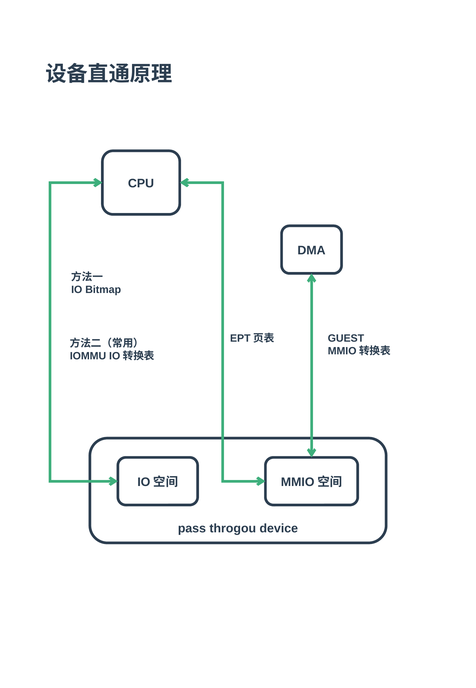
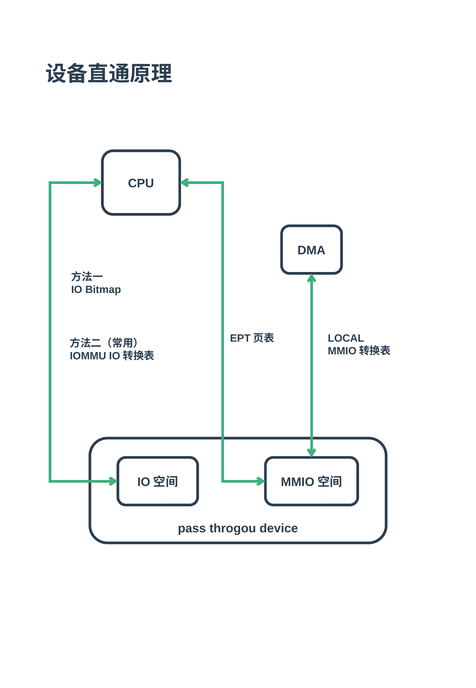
GUEST: GUEST -> LOCAL
